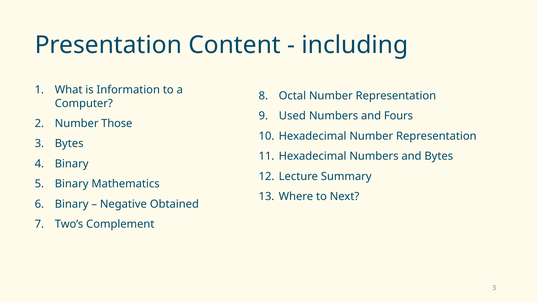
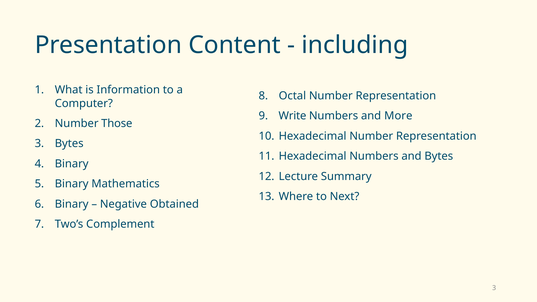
Used: Used -> Write
Fours: Fours -> More
